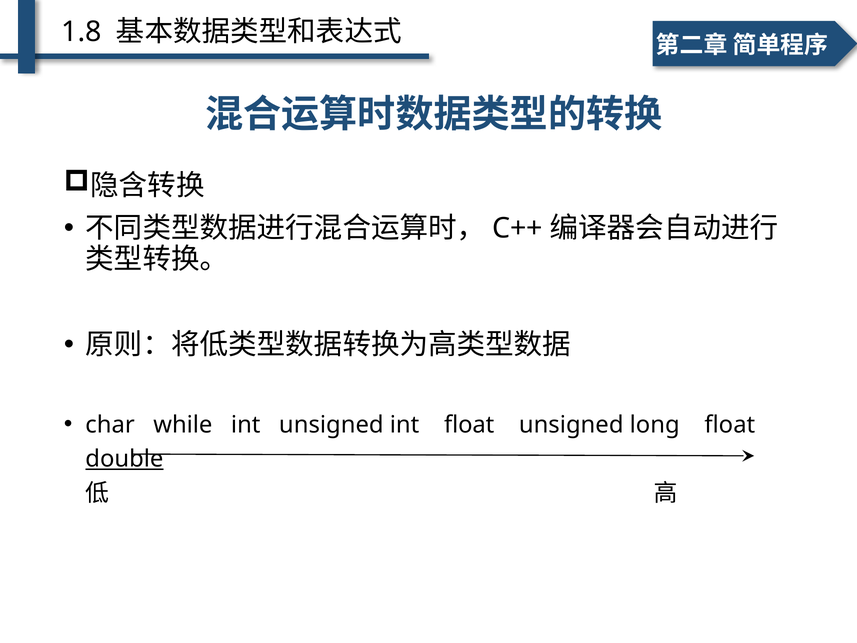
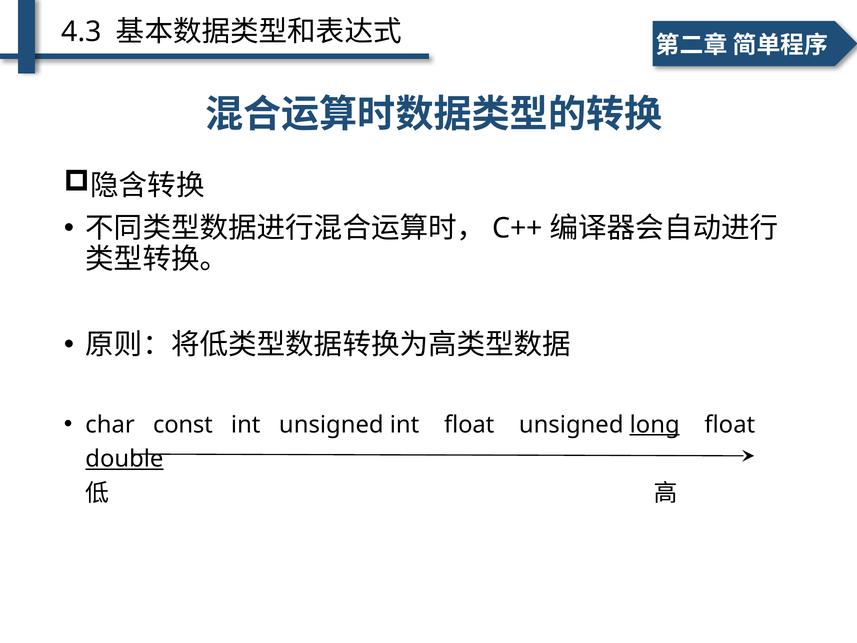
1.8: 1.8 -> 4.3
while: while -> const
long underline: none -> present
